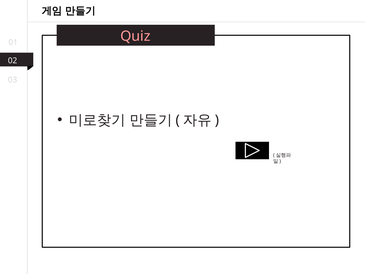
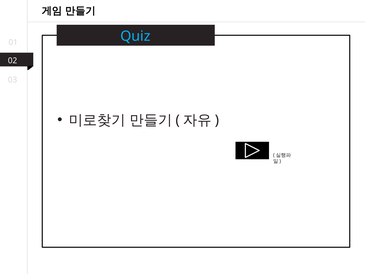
Quiz colour: pink -> light blue
